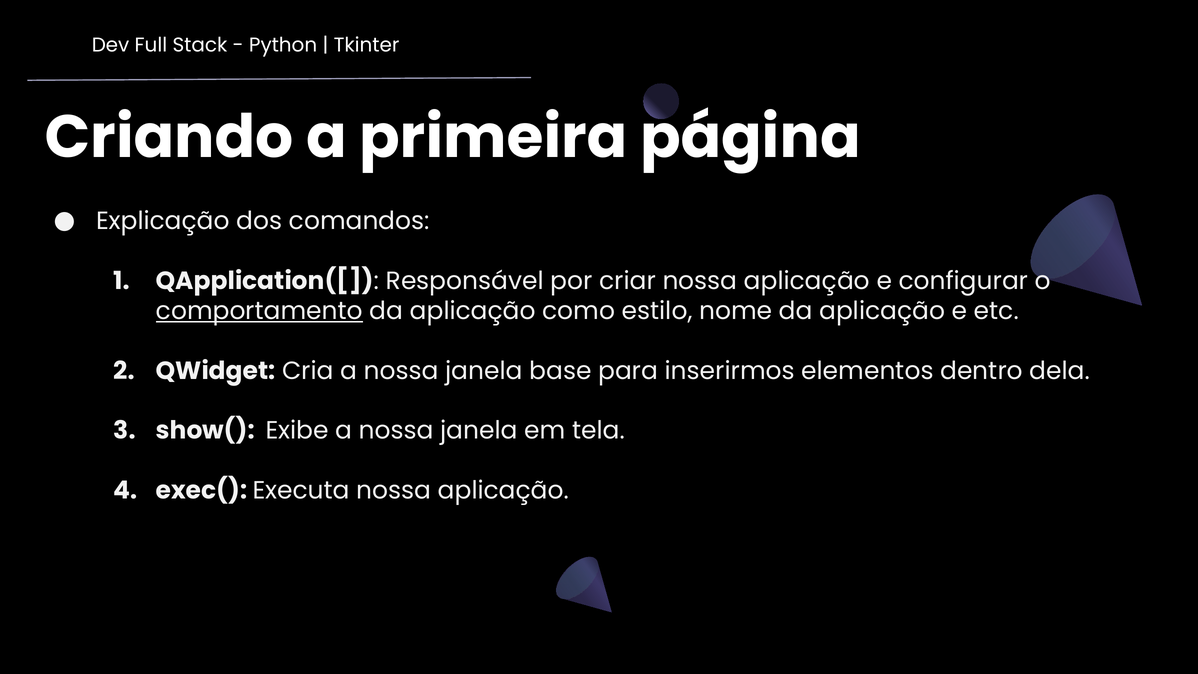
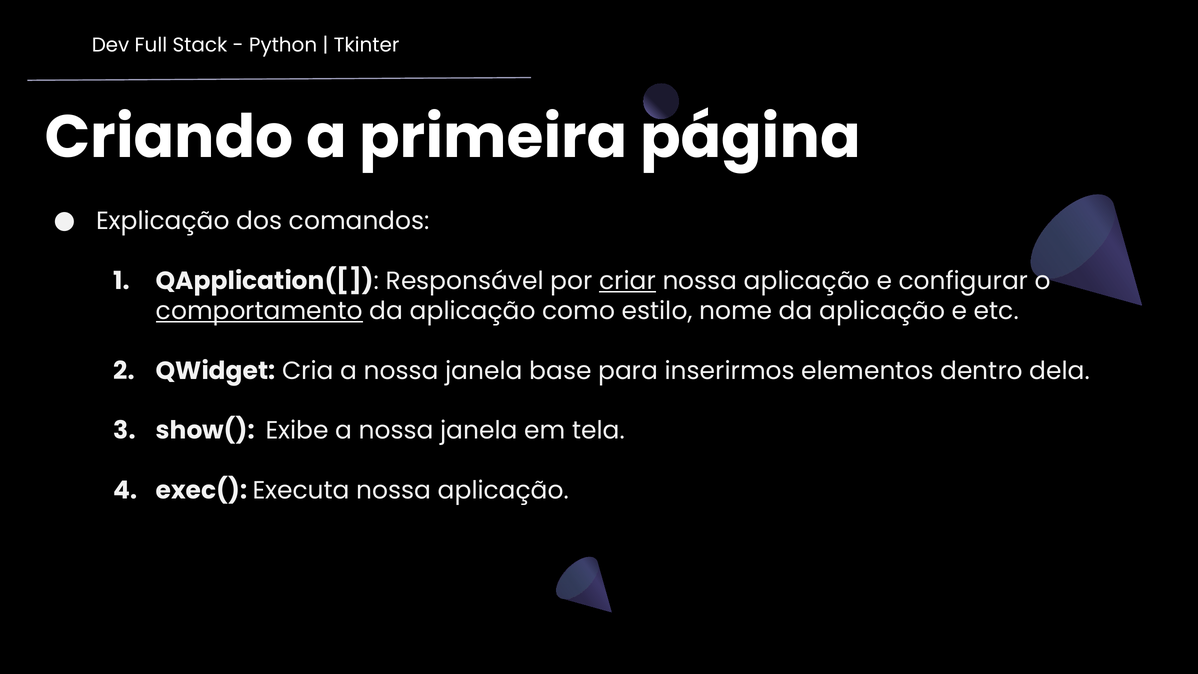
criar underline: none -> present
